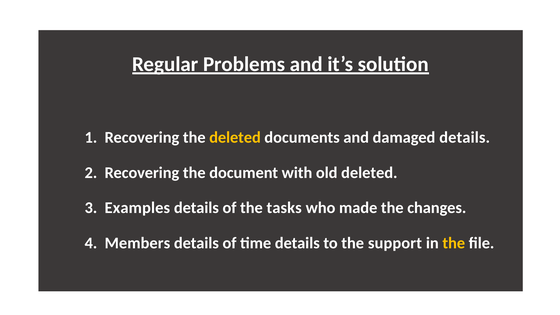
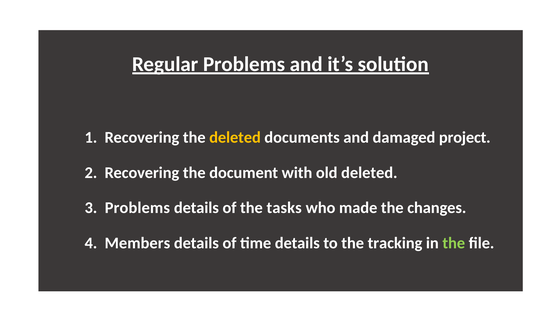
damaged details: details -> project
3 Examples: Examples -> Problems
support: support -> tracking
the at (454, 243) colour: yellow -> light green
